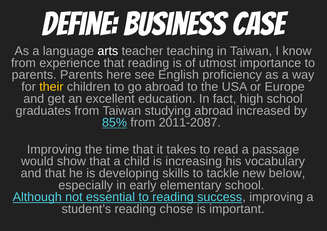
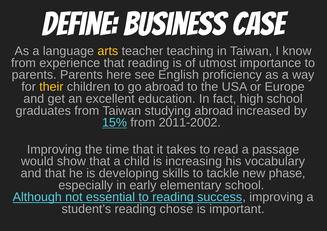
arts colour: white -> yellow
85%: 85% -> 15%
2011-2087: 2011-2087 -> 2011-2002
below: below -> phase
